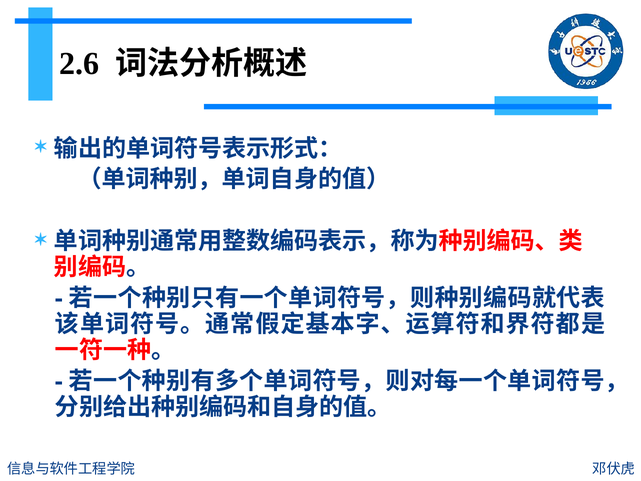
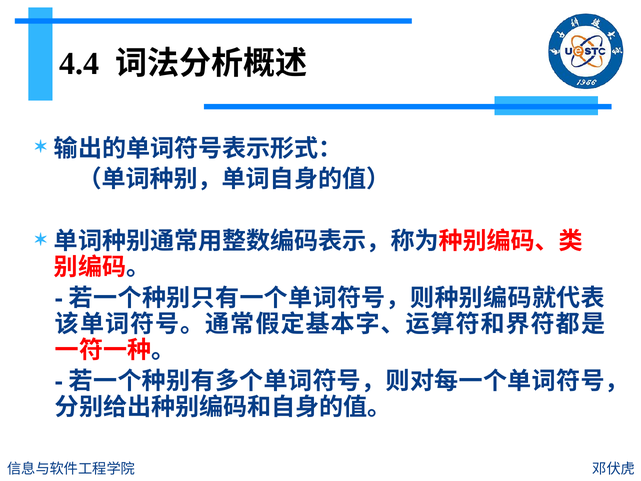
2.6: 2.6 -> 4.4
